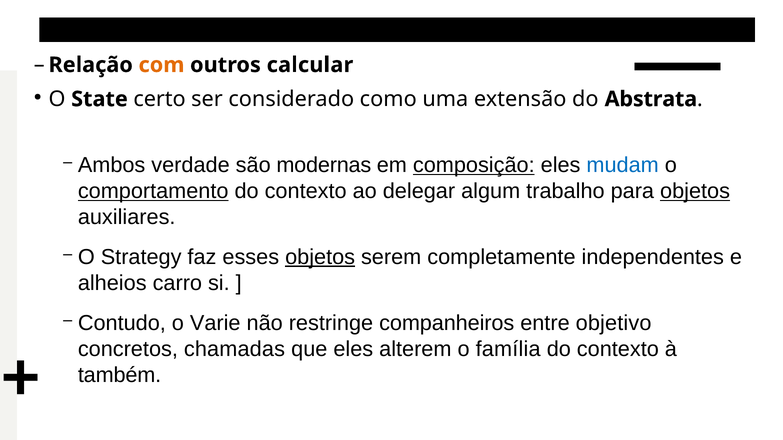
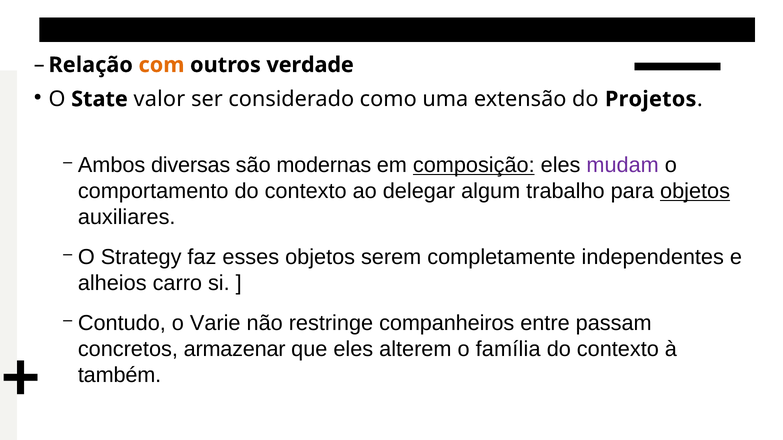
calcular: calcular -> verdade
certo: certo -> valor
do Abstrata: Abstrata -> Projetos
verdade: verdade -> diversas
mudam colour: blue -> purple
comportamento underline: present -> none
objetos at (320, 257) underline: present -> none
objetivo: objetivo -> passam
chamadas: chamadas -> armazenar
